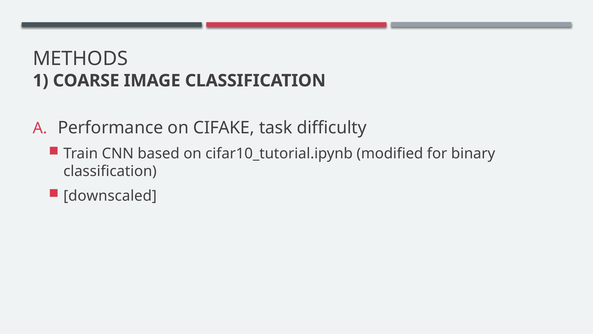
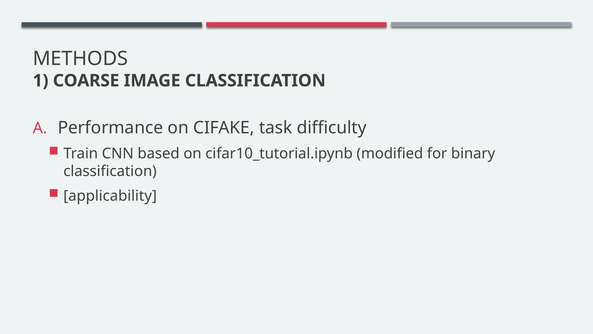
downscaled: downscaled -> applicability
